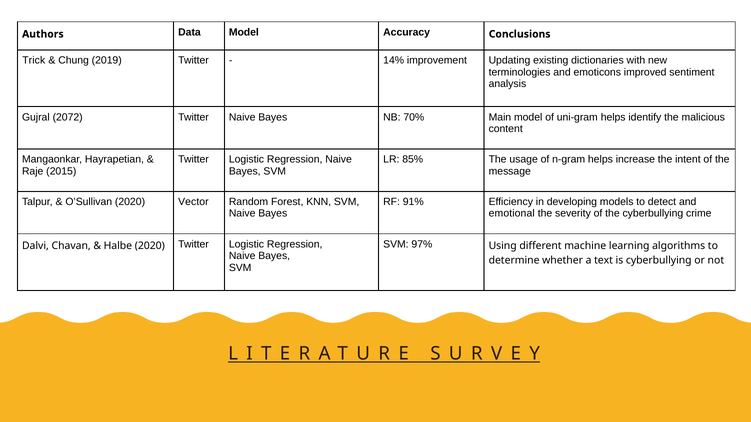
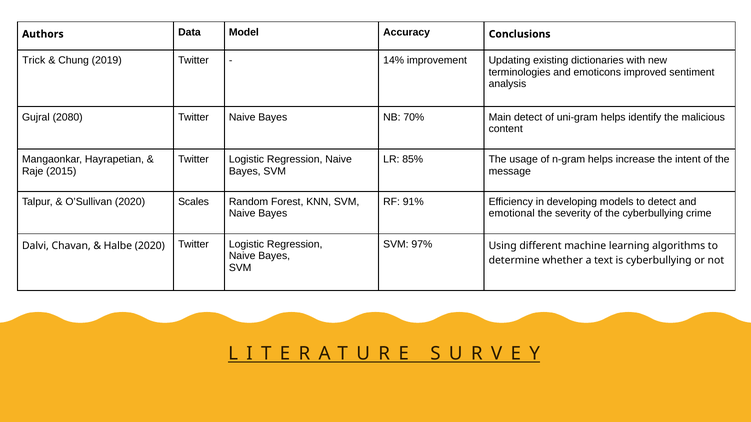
2072: 2072 -> 2080
Main model: model -> detect
Vector: Vector -> Scales
